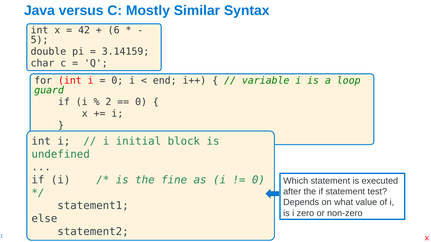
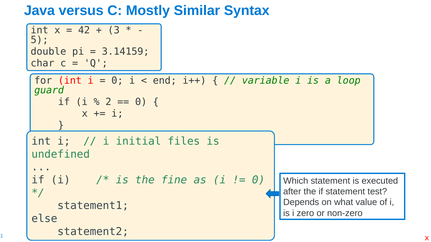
6: 6 -> 3
block: block -> files
